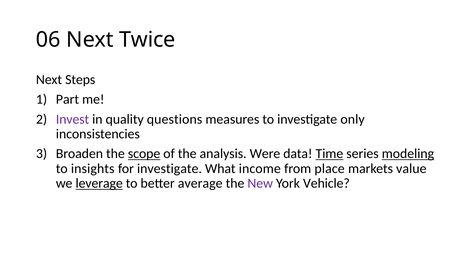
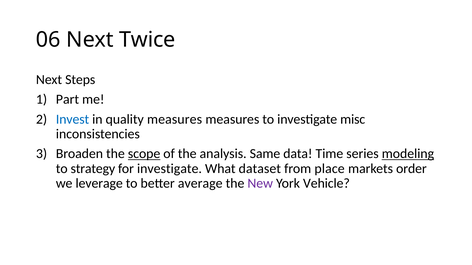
Invest colour: purple -> blue
quality questions: questions -> measures
only: only -> misc
Were: Were -> Same
Time underline: present -> none
insights: insights -> strategy
income: income -> dataset
value: value -> order
leverage underline: present -> none
